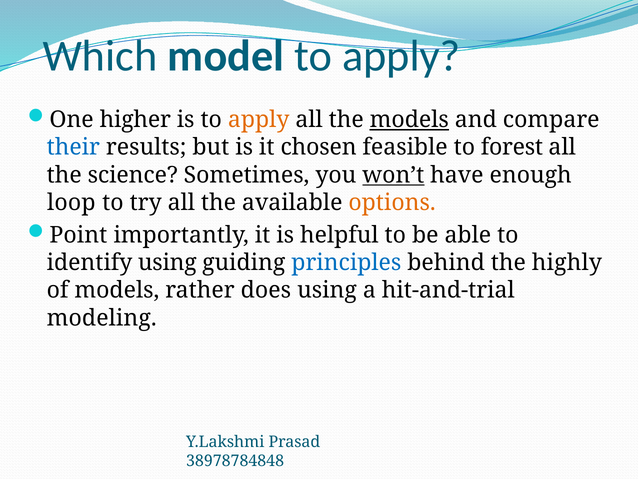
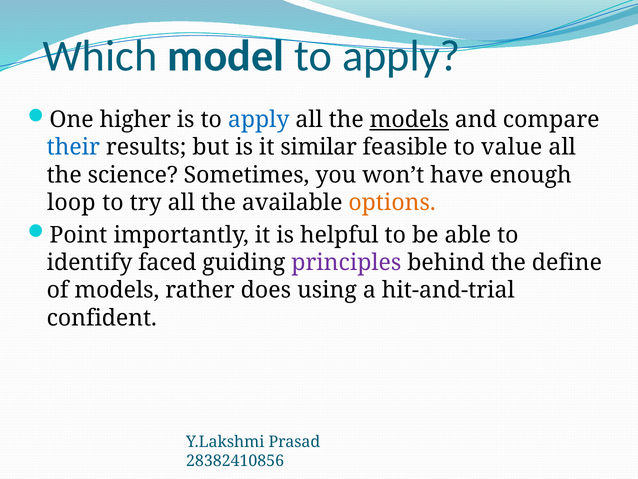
apply at (259, 120) colour: orange -> blue
chosen: chosen -> similar
forest: forest -> value
won’t underline: present -> none
identify using: using -> faced
principles colour: blue -> purple
highly: highly -> define
modeling: modeling -> confident
38978784848: 38978784848 -> 28382410856
